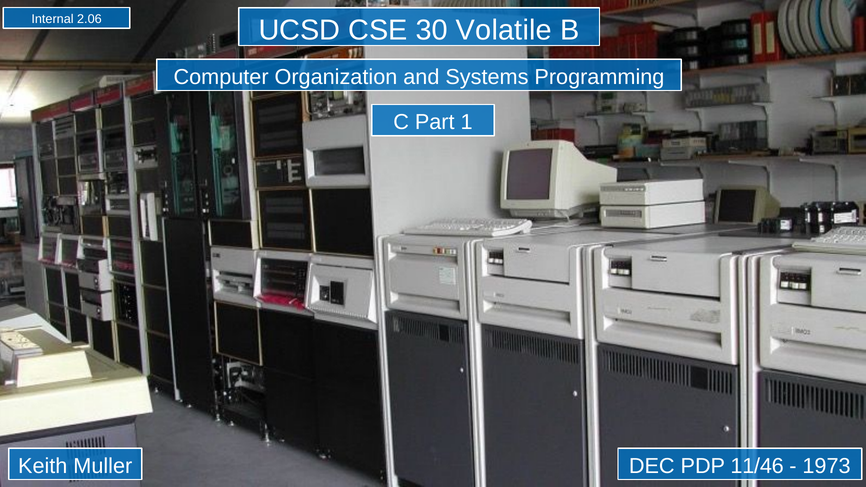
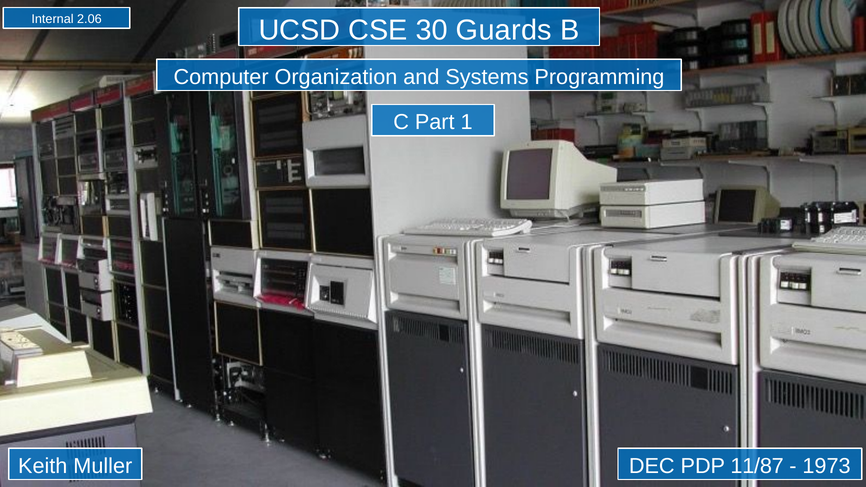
Volatile: Volatile -> Guards
11/46: 11/46 -> 11/87
